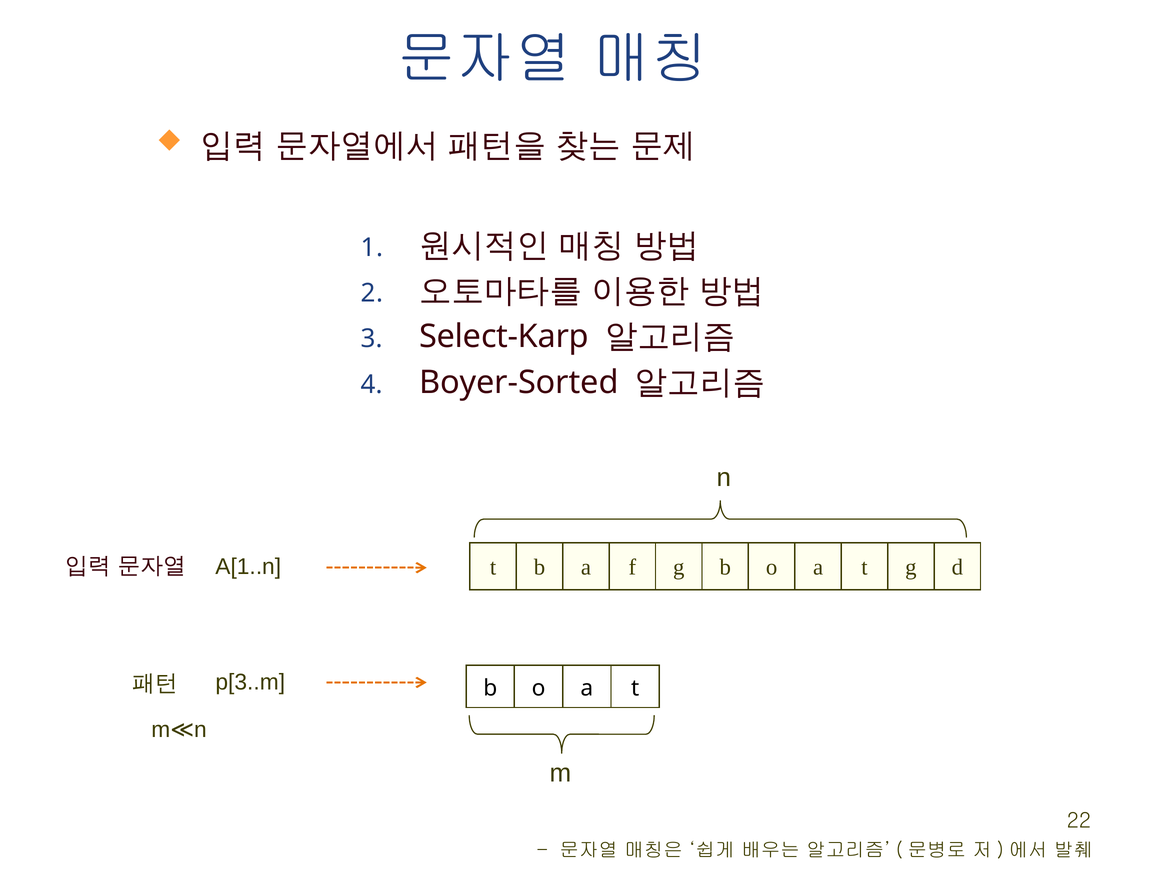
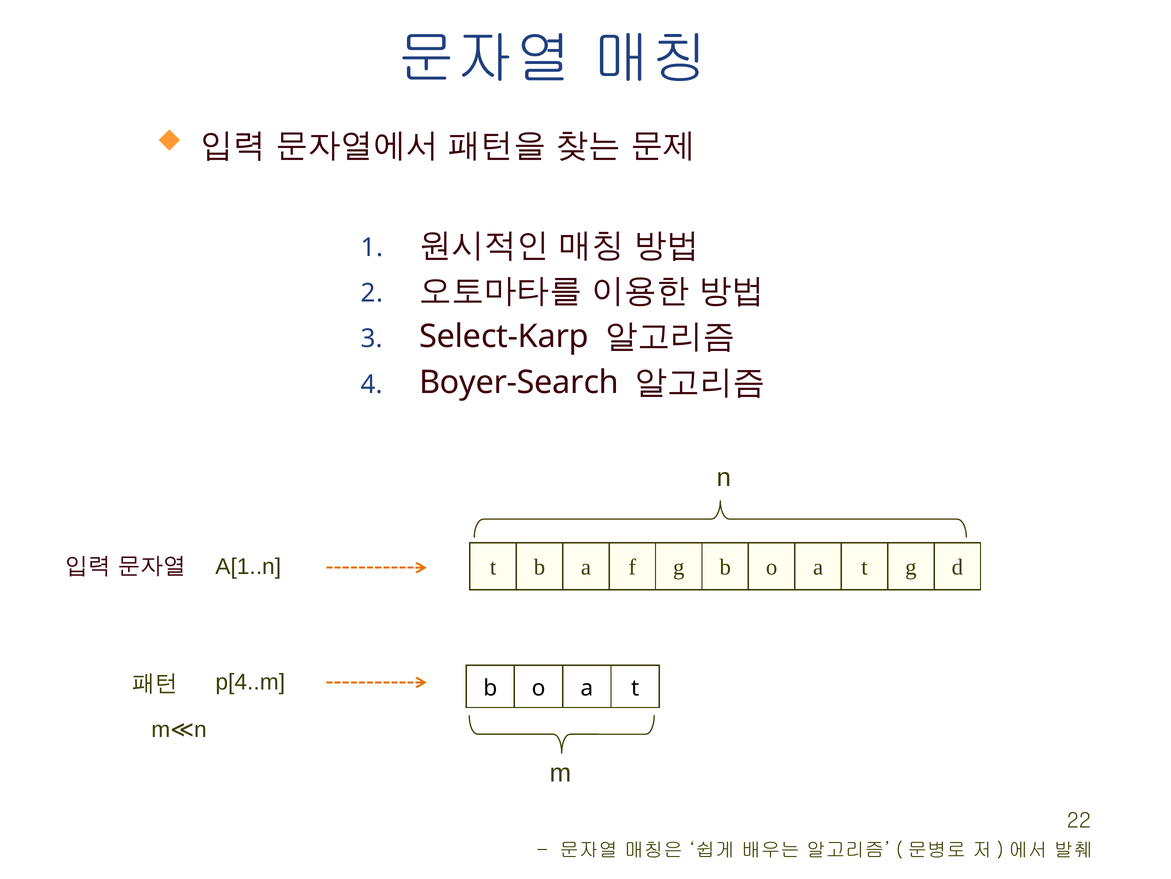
Boyer-Sorted: Boyer-Sorted -> Boyer-Search
p[3..m: p[3..m -> p[4..m
